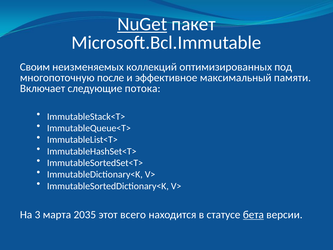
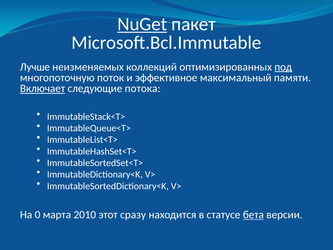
Своим: Своим -> Лучше
под underline: none -> present
после: после -> поток
Включает underline: none -> present
3: 3 -> 0
2035: 2035 -> 2010
всего: всего -> сразу
